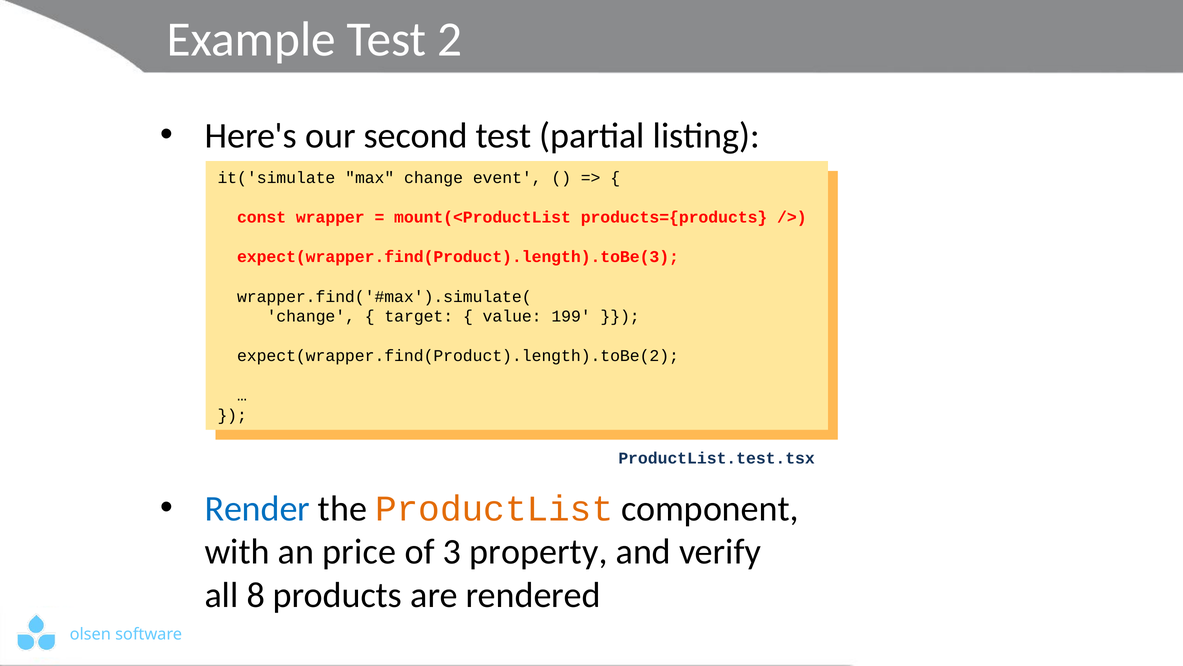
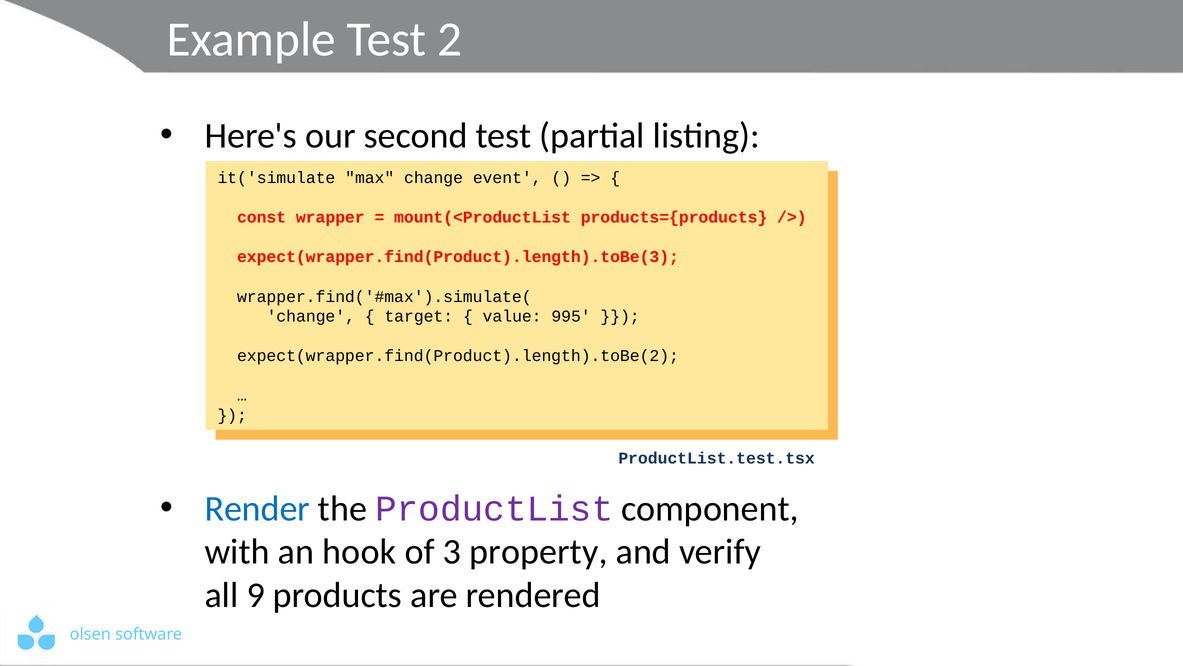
199: 199 -> 995
ProductList colour: orange -> purple
price: price -> hook
8: 8 -> 9
